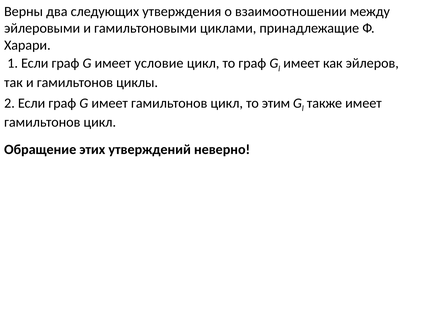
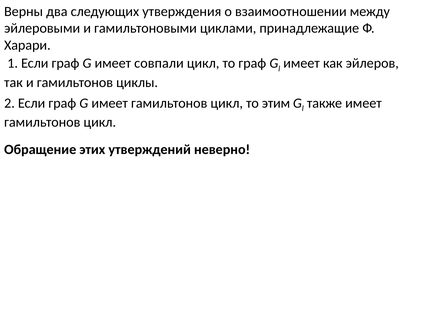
условие: условие -> совпали
